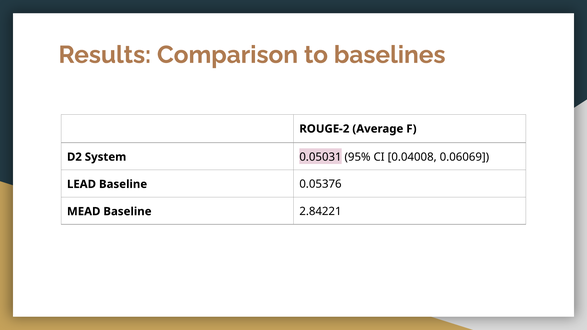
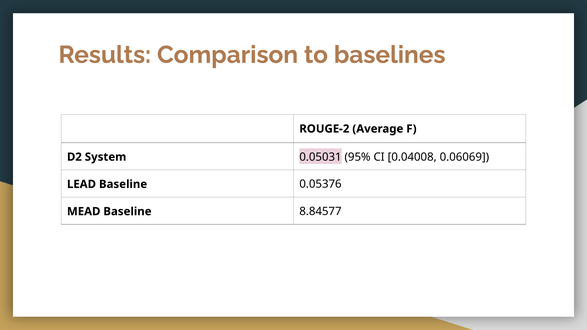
2.84221: 2.84221 -> 8.84577
